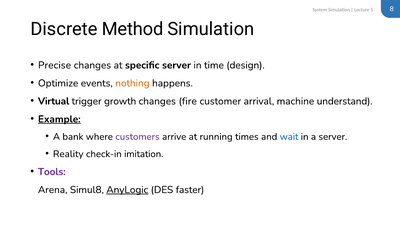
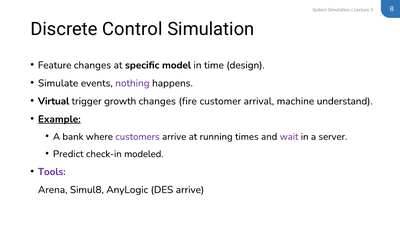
Method: Method -> Control
Precise: Precise -> Feature
specific server: server -> model
Optimize: Optimize -> Simulate
nothing colour: orange -> purple
wait colour: blue -> purple
Reality: Reality -> Predict
imitation: imitation -> modeled
AnyLogic underline: present -> none
DES faster: faster -> arrive
